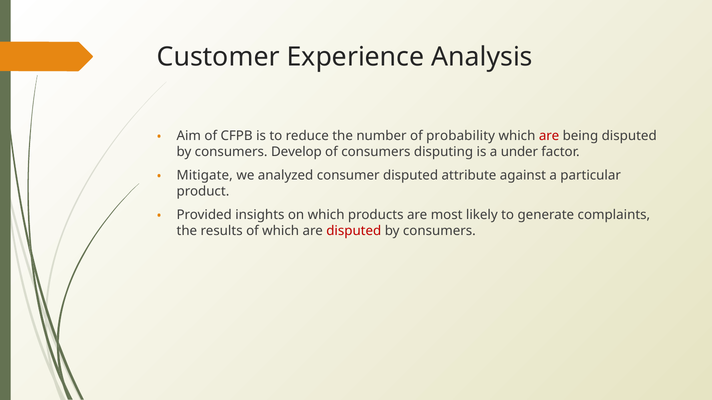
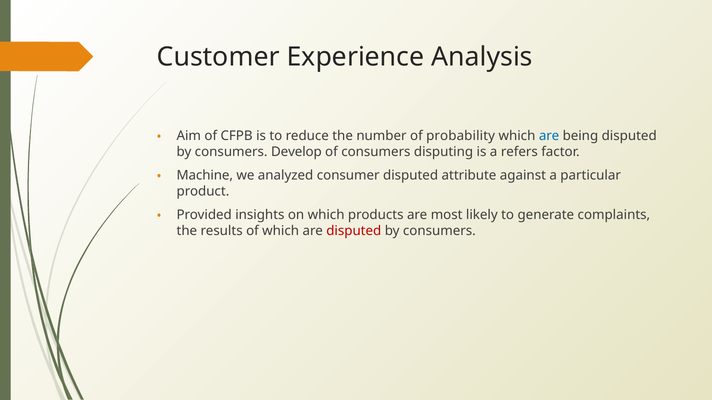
are at (549, 136) colour: red -> blue
under: under -> refers
Mitigate: Mitigate -> Machine
